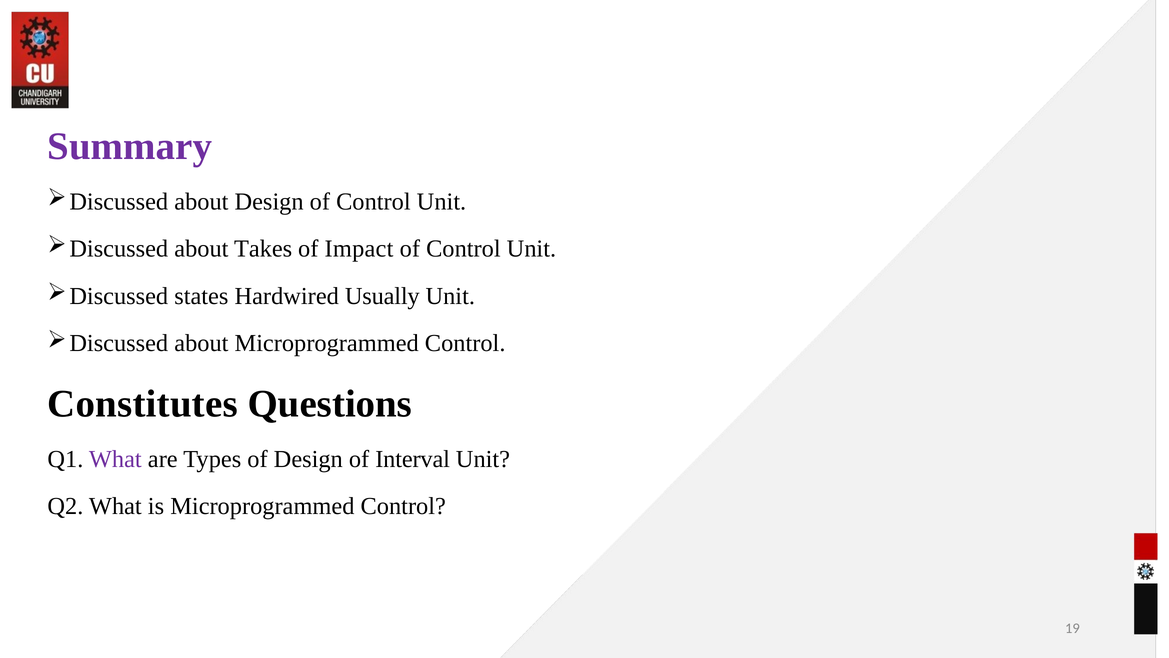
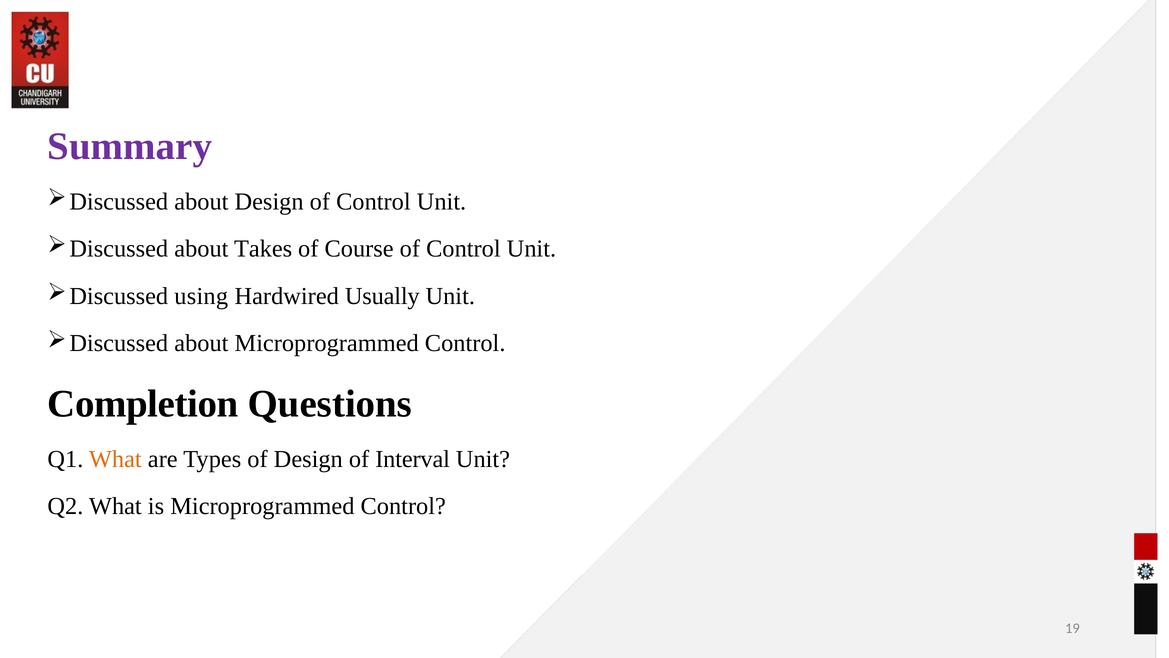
Impact: Impact -> Course
states: states -> using
Constitutes: Constitutes -> Completion
What at (115, 459) colour: purple -> orange
